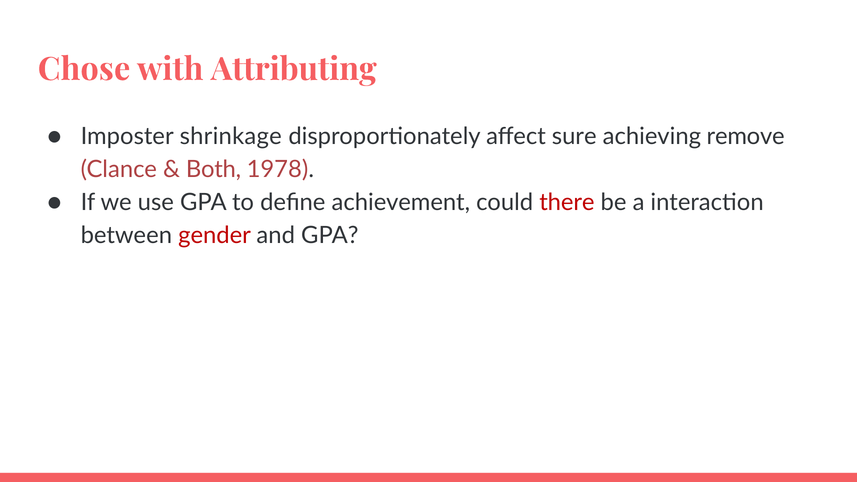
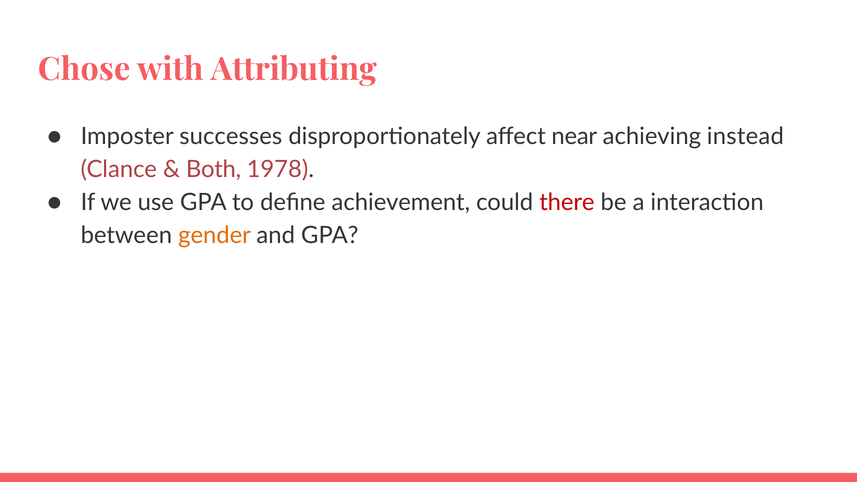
shrinkage: shrinkage -> successes
sure: sure -> near
remove: remove -> instead
gender colour: red -> orange
